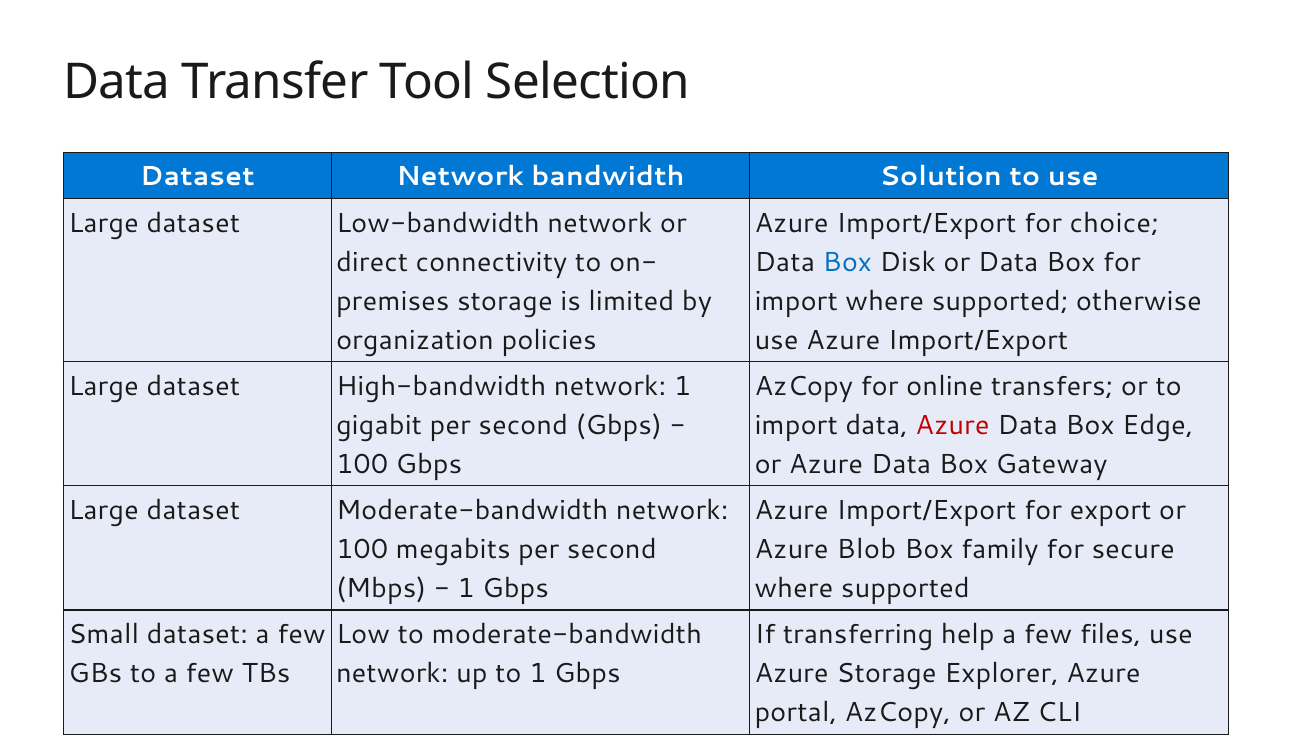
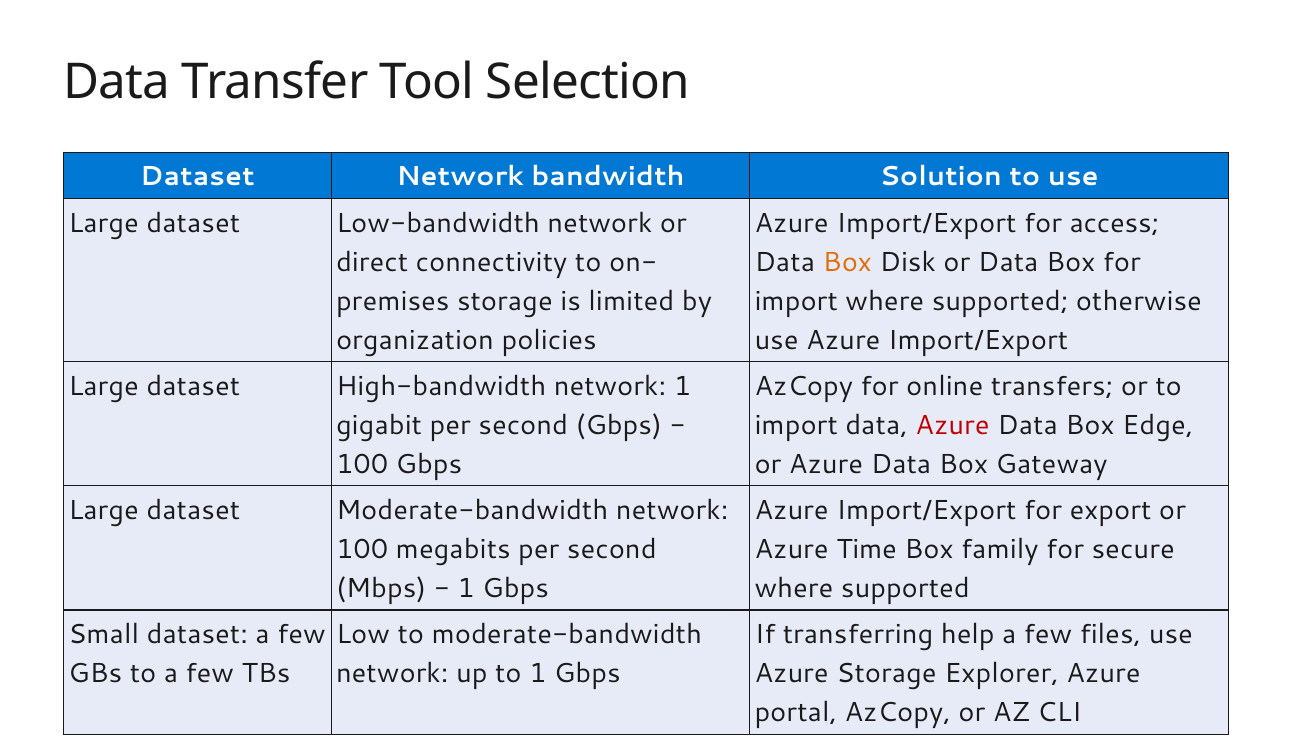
choice: choice -> access
Box at (847, 262) colour: blue -> orange
Blob: Blob -> Time
